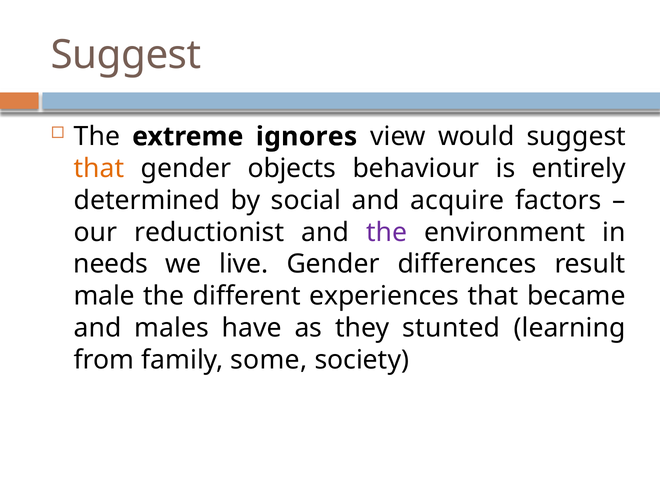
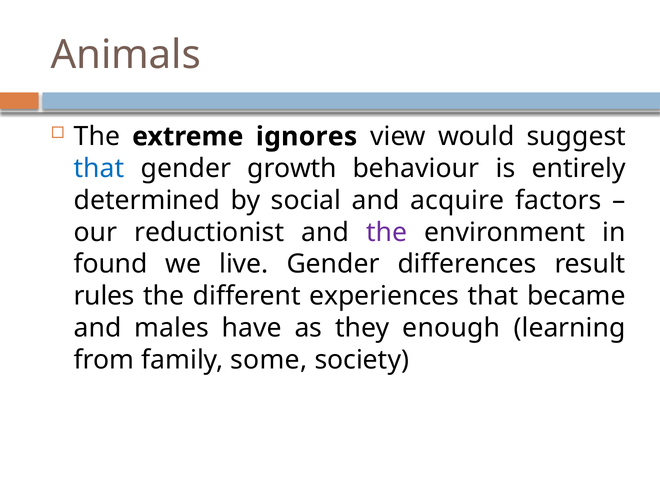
Suggest at (126, 55): Suggest -> Animals
that at (99, 168) colour: orange -> blue
objects: objects -> growth
needs: needs -> found
male: male -> rules
stunted: stunted -> enough
